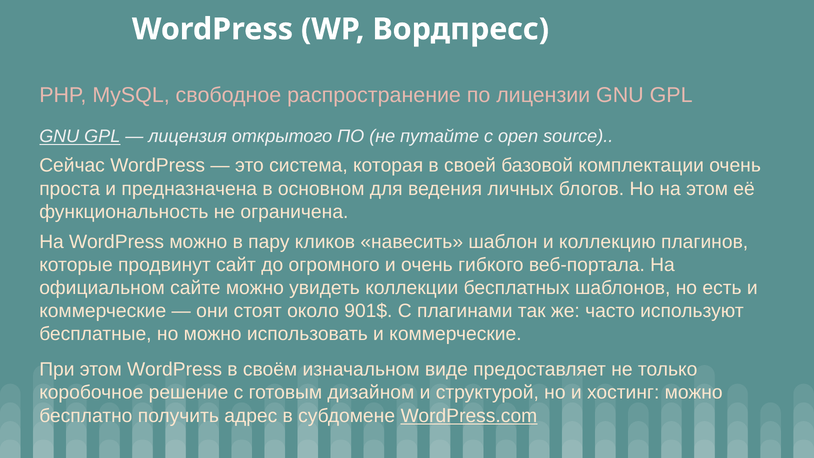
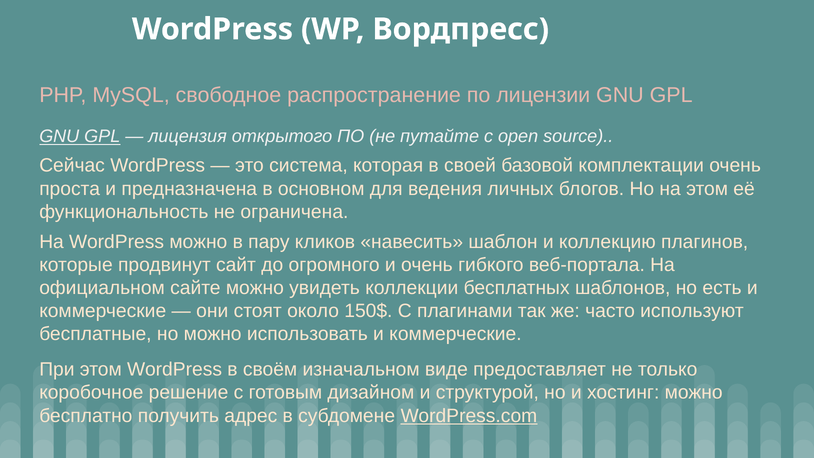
901$: 901$ -> 150$
